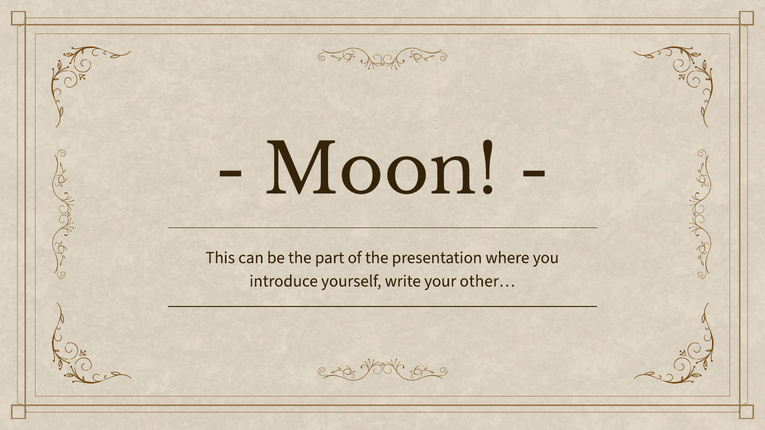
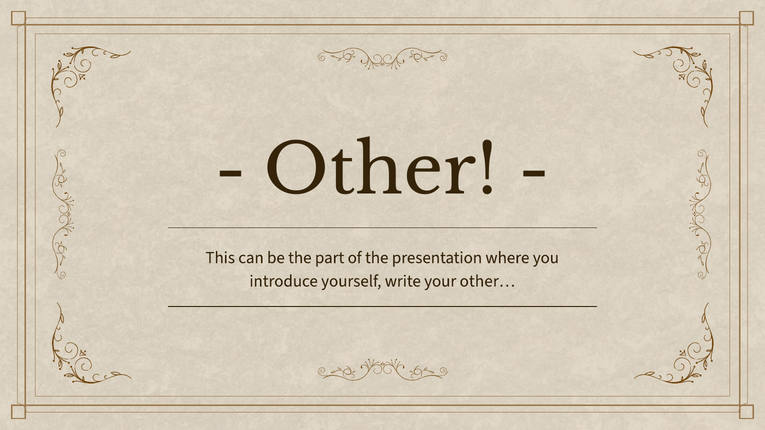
Moon: Moon -> Other
